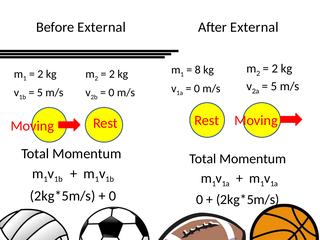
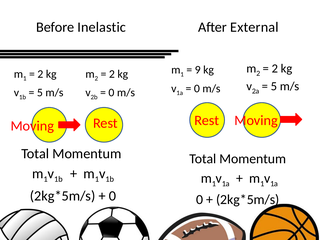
Before External: External -> Inelastic
8: 8 -> 9
